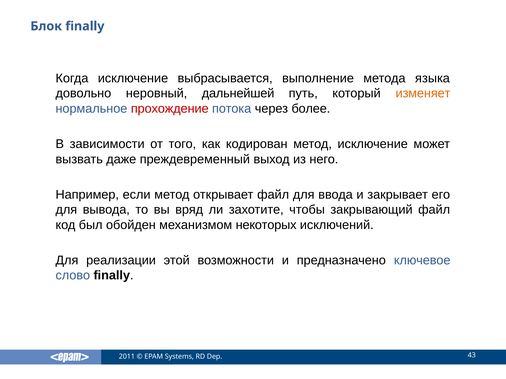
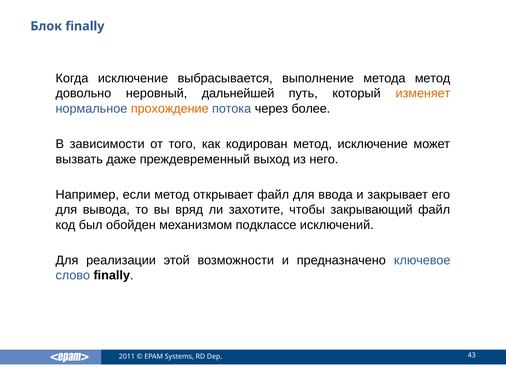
метода языка: языка -> метод
прохождение colour: red -> orange
некоторых: некоторых -> подклассе
